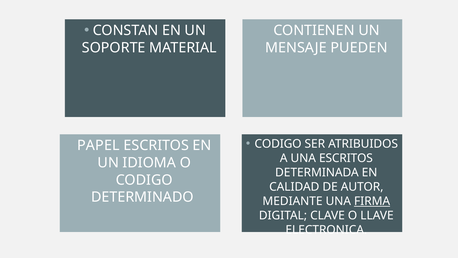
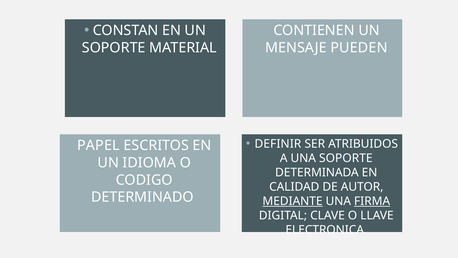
CODIGO at (278, 144): CODIGO -> DEFINIR
UNA ESCRITOS: ESCRITOS -> SOPORTE
MEDIANTE underline: none -> present
